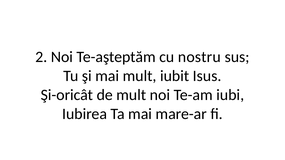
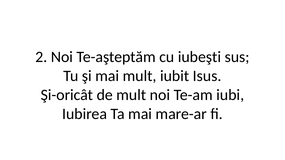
nostru: nostru -> iubeşti
